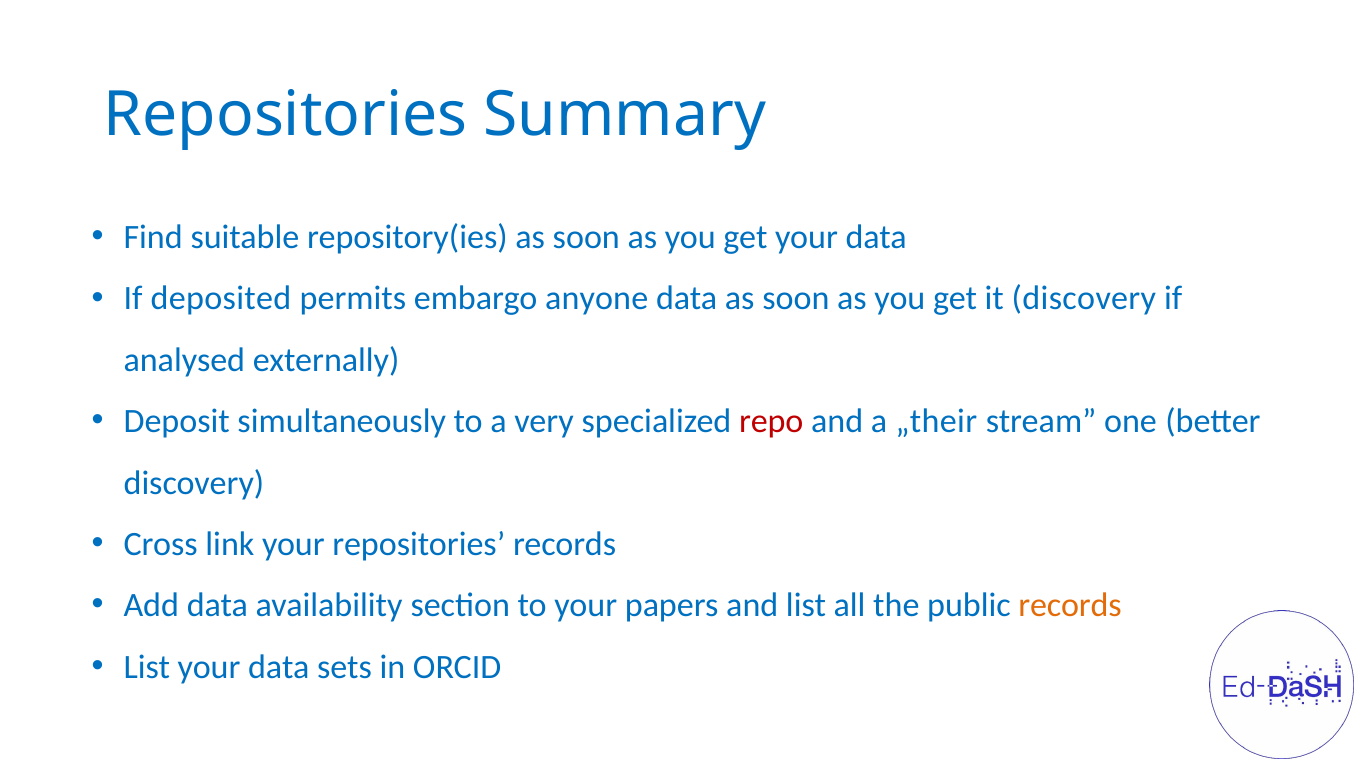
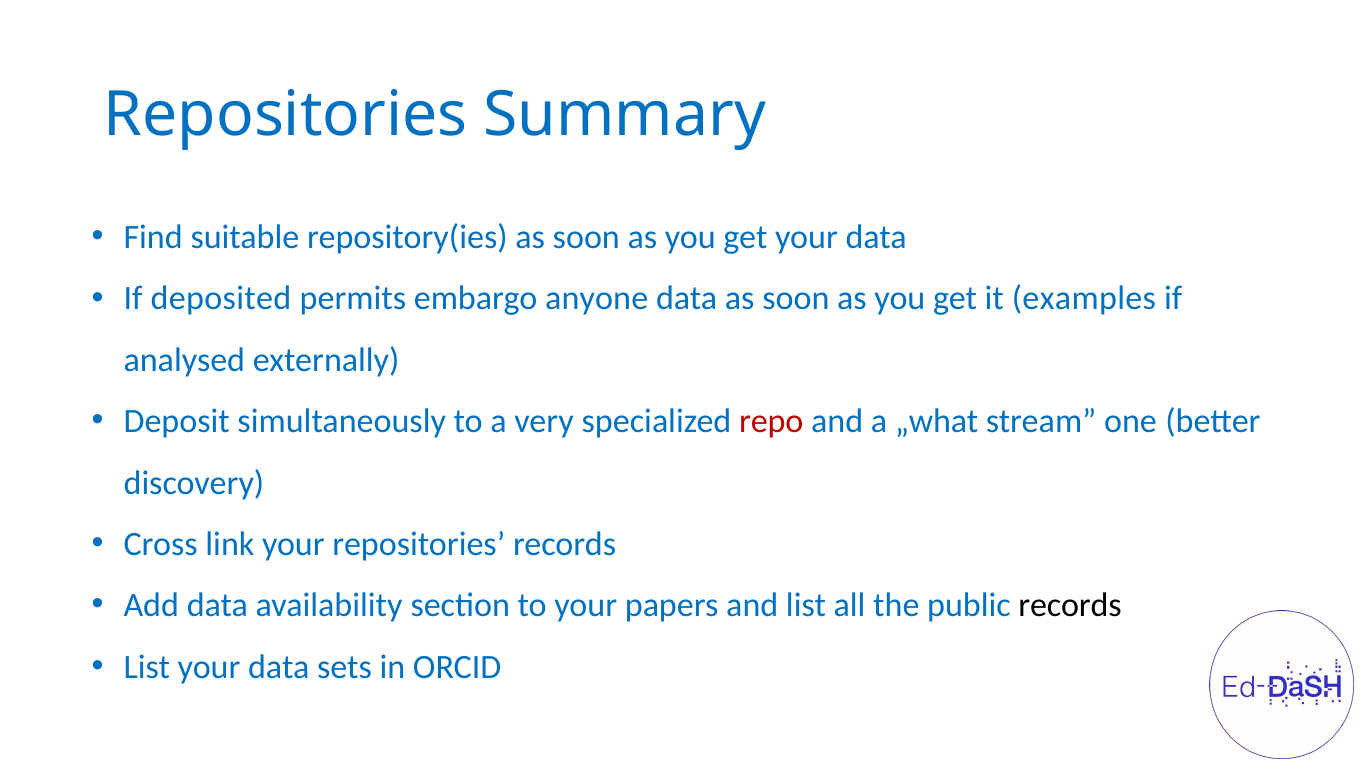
it discovery: discovery -> examples
„their: „their -> „what
records at (1070, 605) colour: orange -> black
